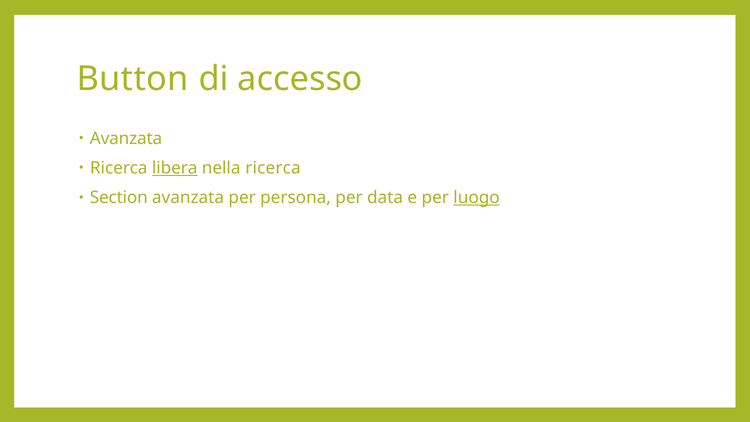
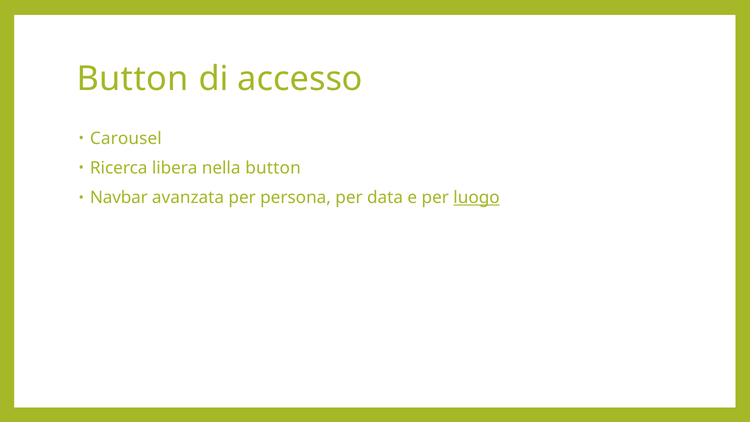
Avanzata at (126, 139): Avanzata -> Carousel
libera underline: present -> none
nella ricerca: ricerca -> button
Section: Section -> Navbar
